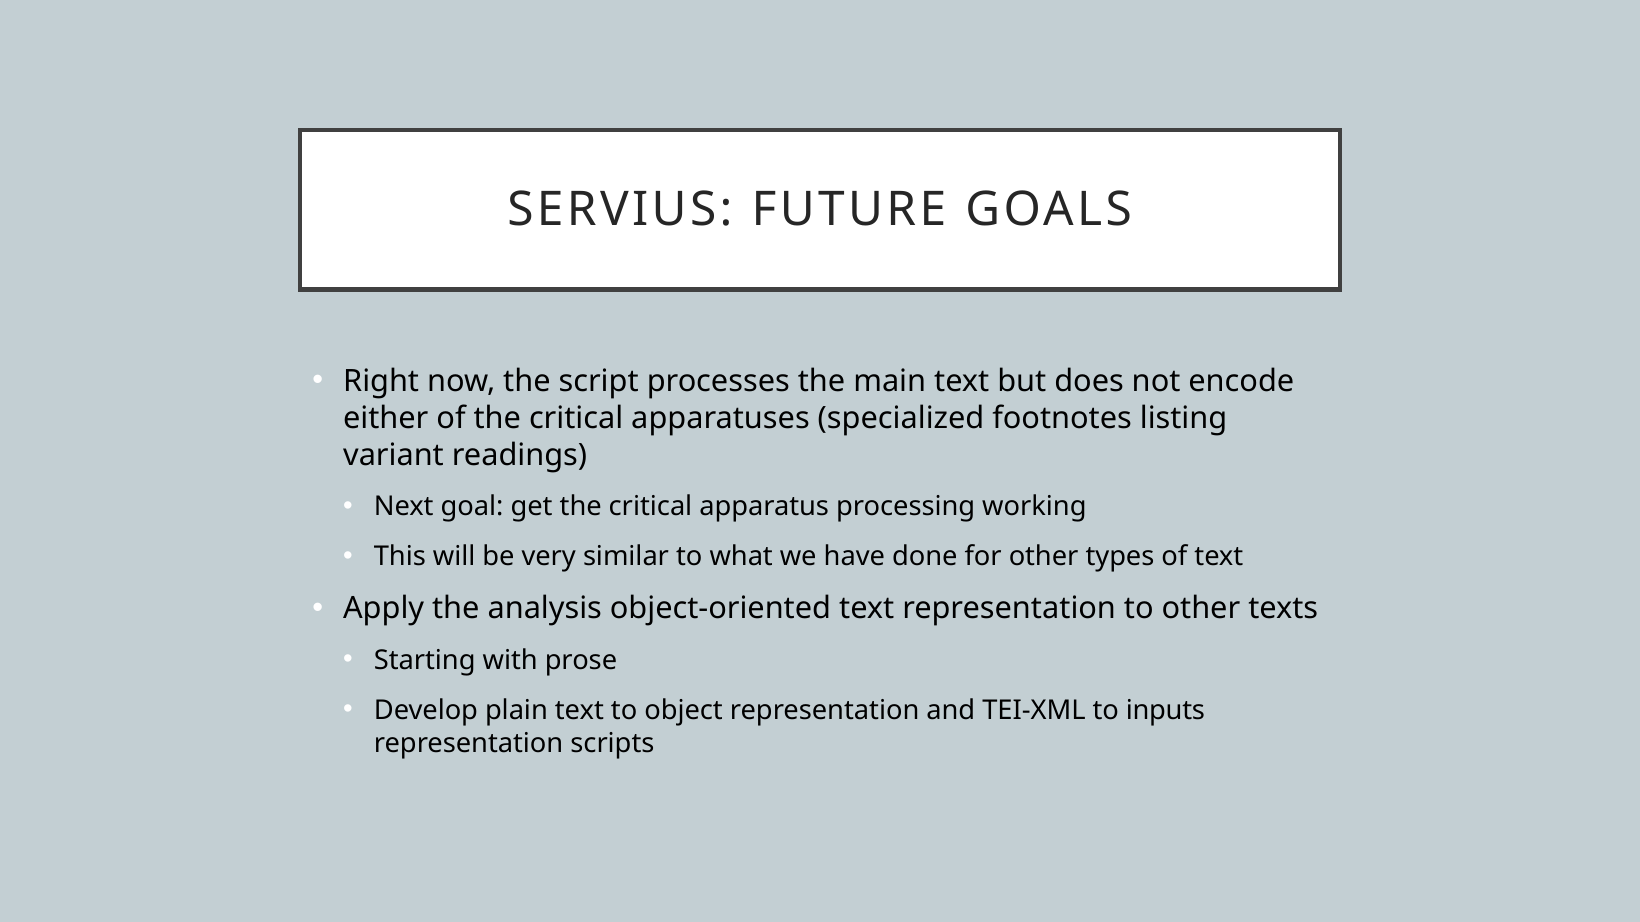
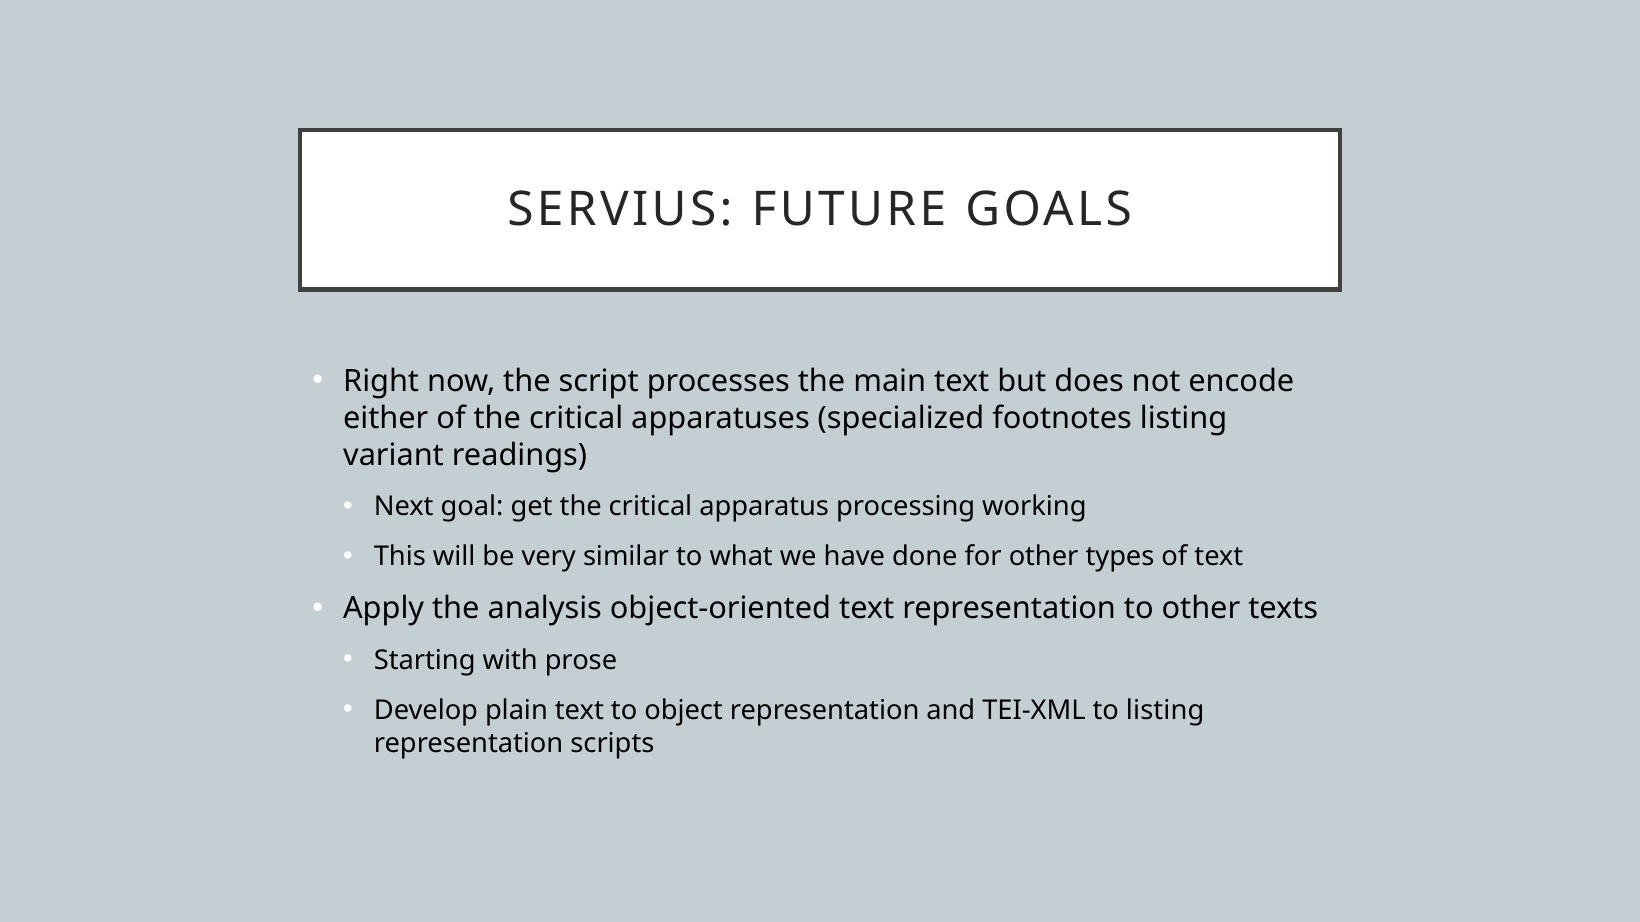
to inputs: inputs -> listing
